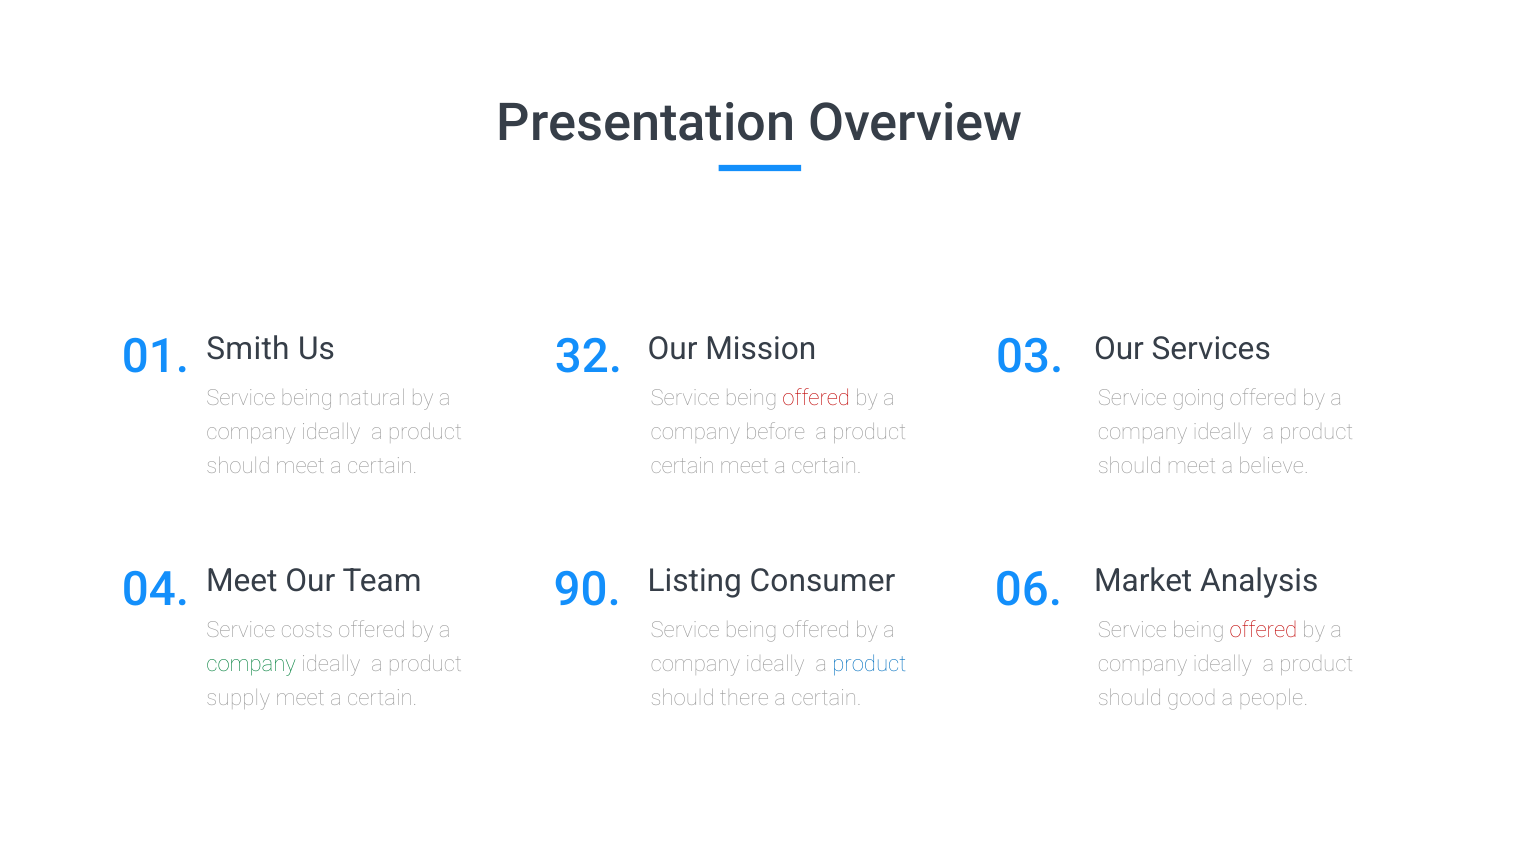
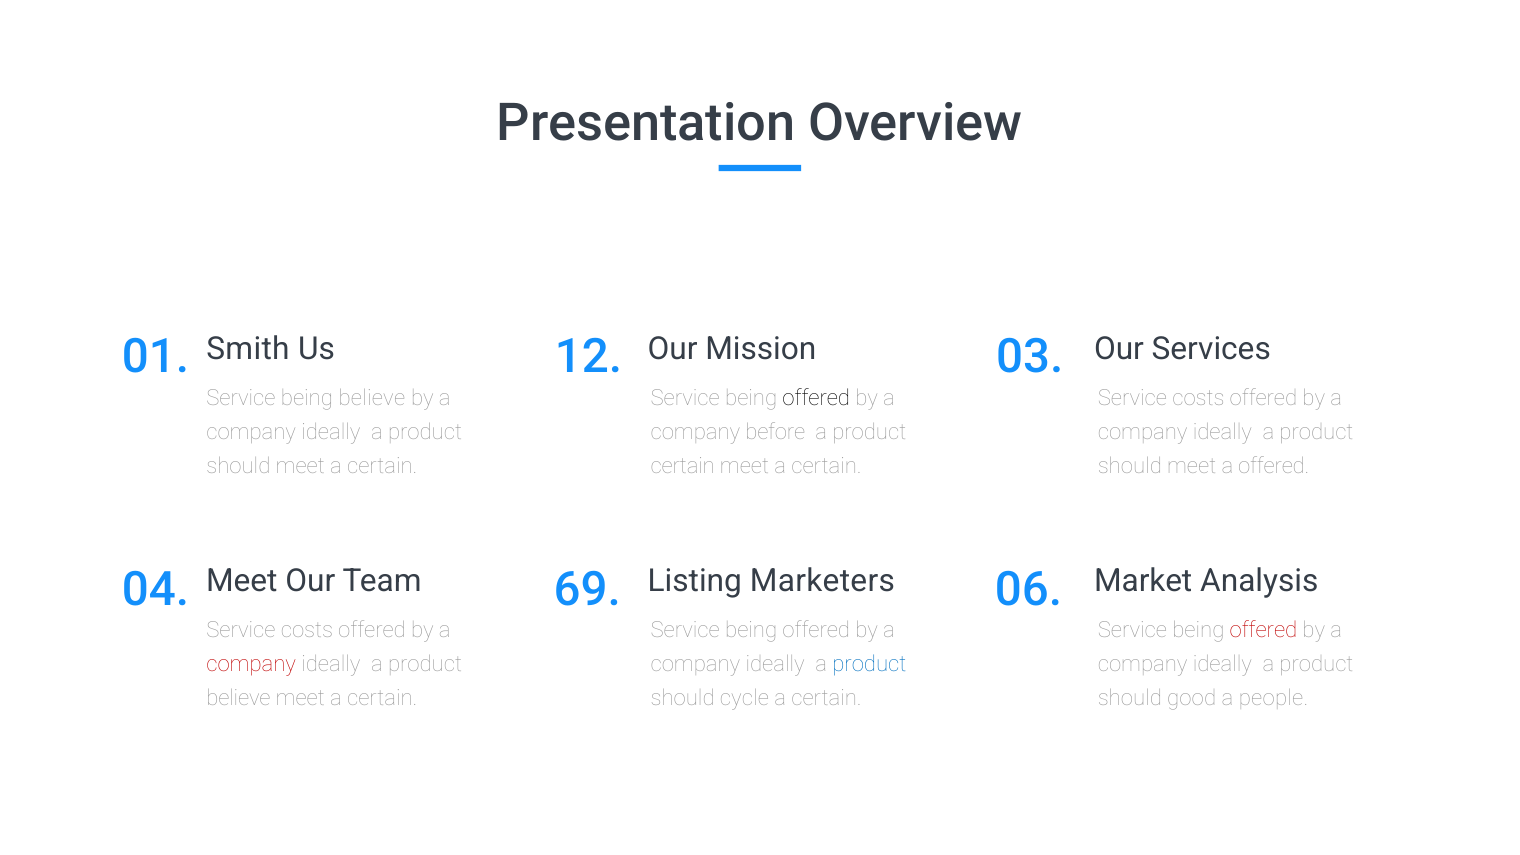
32: 32 -> 12
being natural: natural -> believe
offered at (816, 398) colour: red -> black
going at (1199, 398): going -> costs
a believe: believe -> offered
Consumer: Consumer -> Marketers
90: 90 -> 69
company at (251, 665) colour: green -> red
supply at (238, 699): supply -> believe
there: there -> cycle
